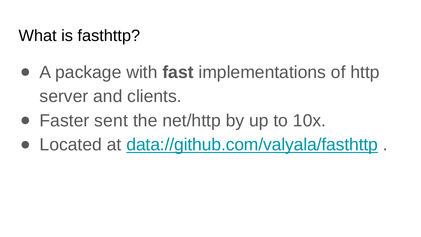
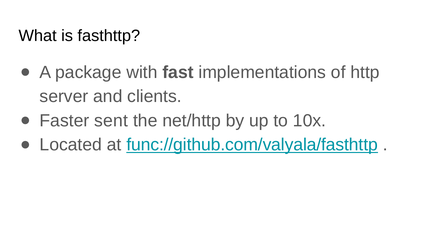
data://github.com/valyala/fasthttp: data://github.com/valyala/fasthttp -> func://github.com/valyala/fasthttp
